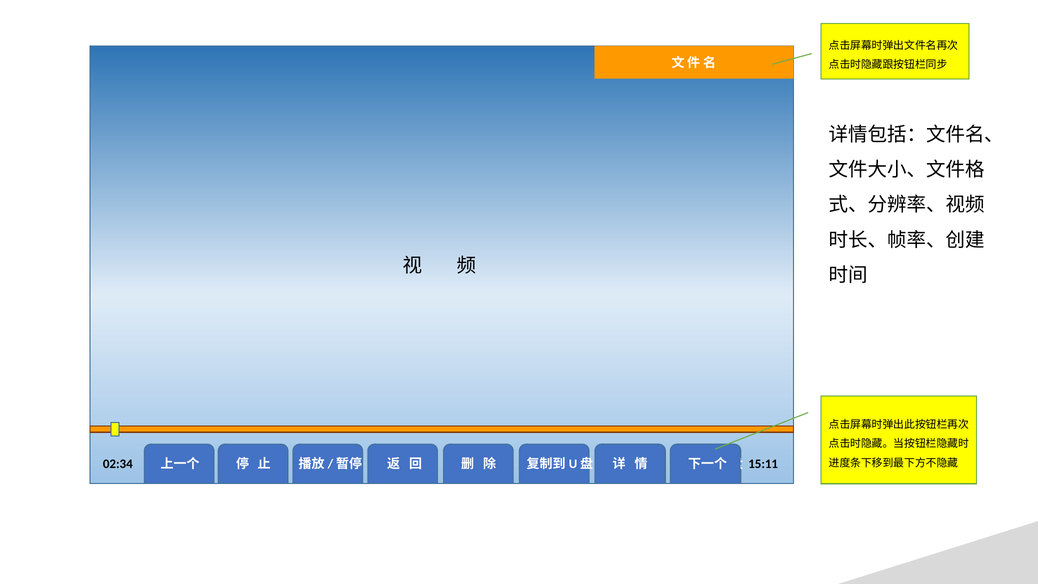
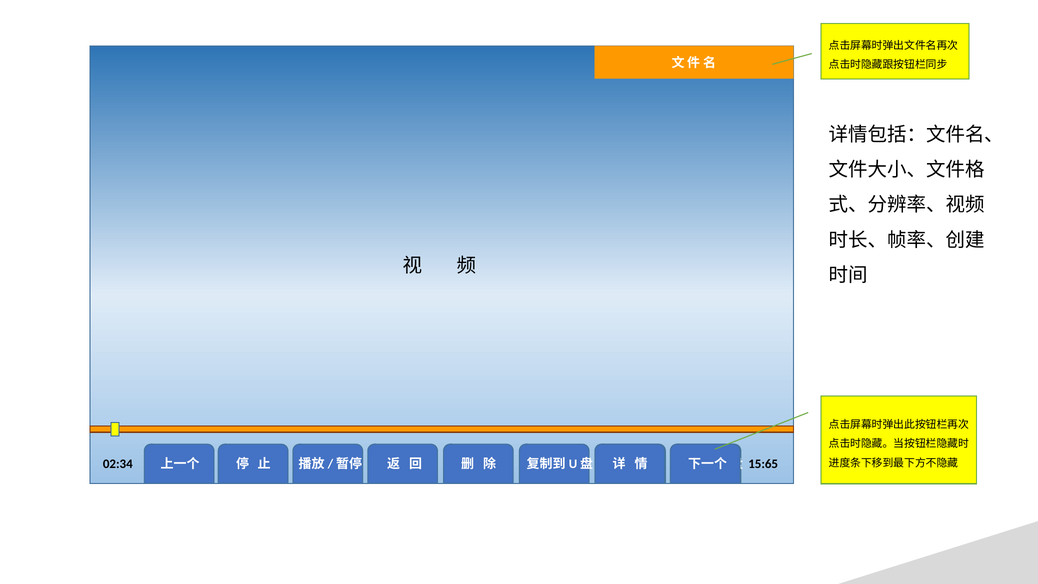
15:11: 15:11 -> 15:65
